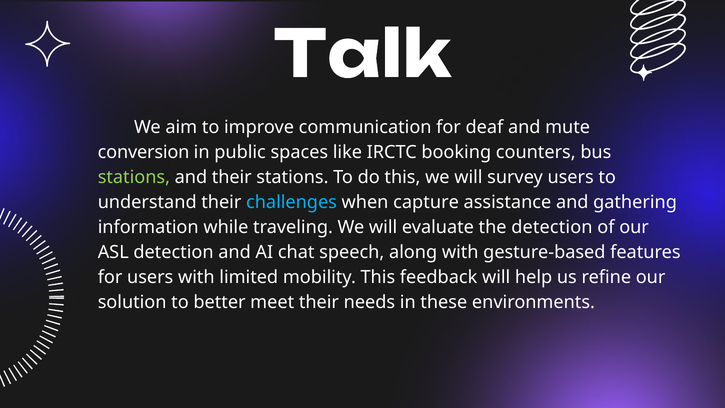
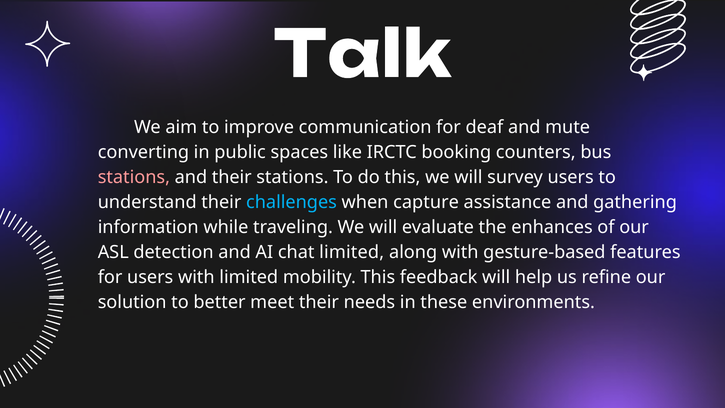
conversion: conversion -> converting
stations at (134, 177) colour: light green -> pink
the detection: detection -> enhances
chat speech: speech -> limited
